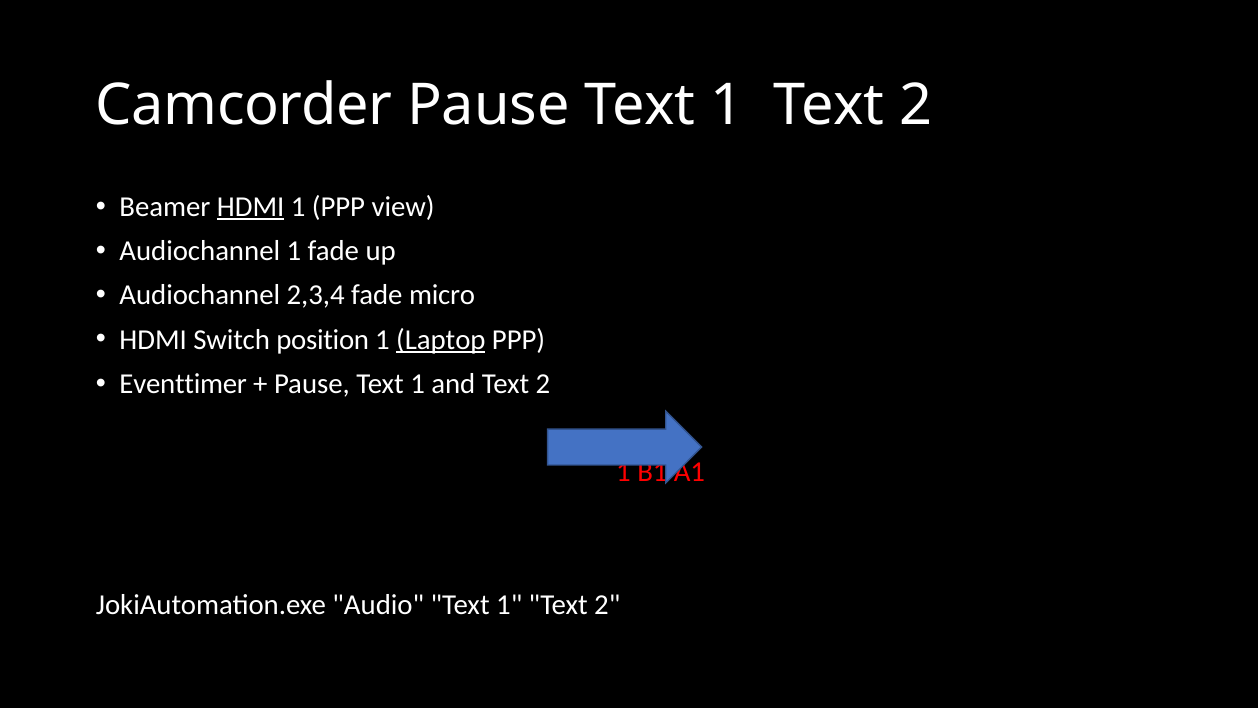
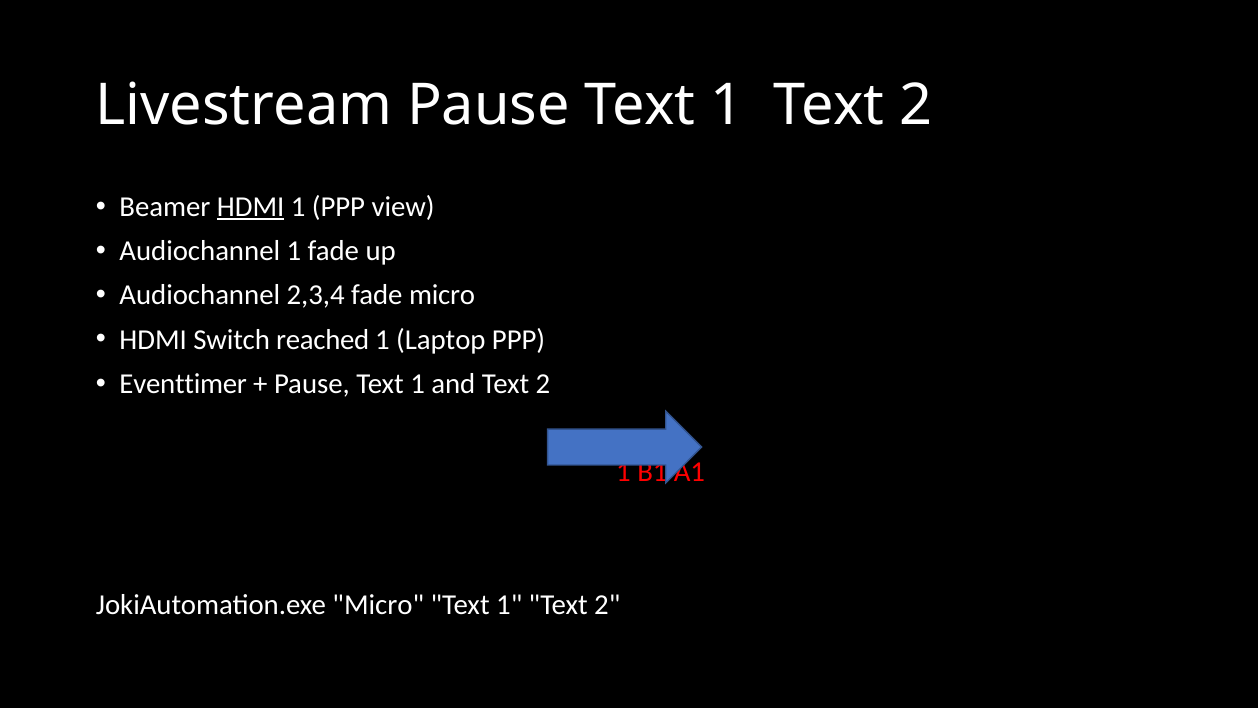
Camcorder: Camcorder -> Livestream
position: position -> reached
Laptop underline: present -> none
JokiAutomation.exe Audio: Audio -> Micro
